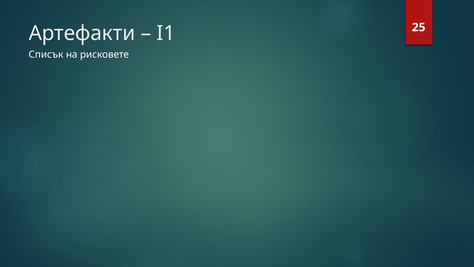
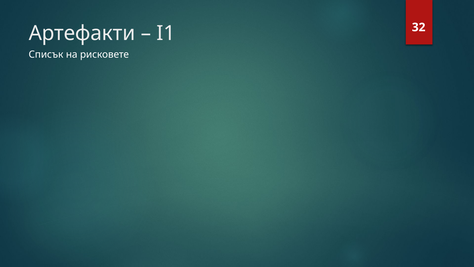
25: 25 -> 32
